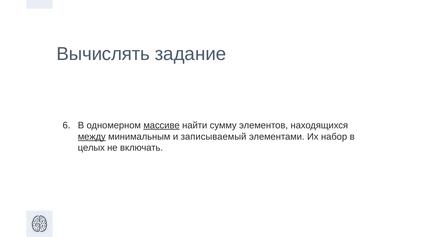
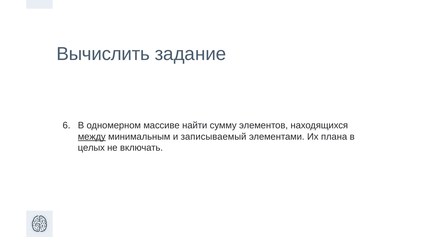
Вычислять: Вычислять -> Вычислить
массиве underline: present -> none
набор: набор -> плана
